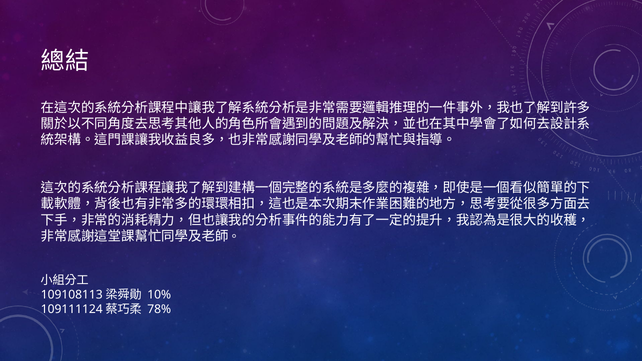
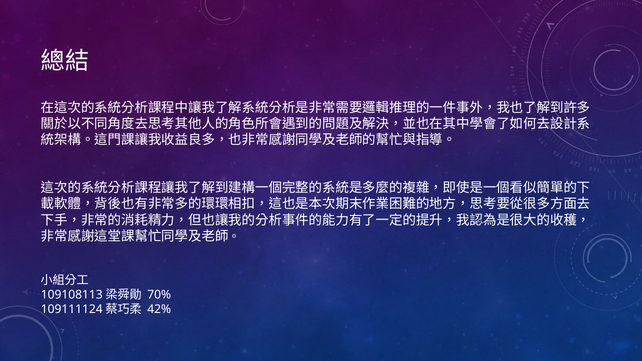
10%: 10% -> 70%
78%: 78% -> 42%
